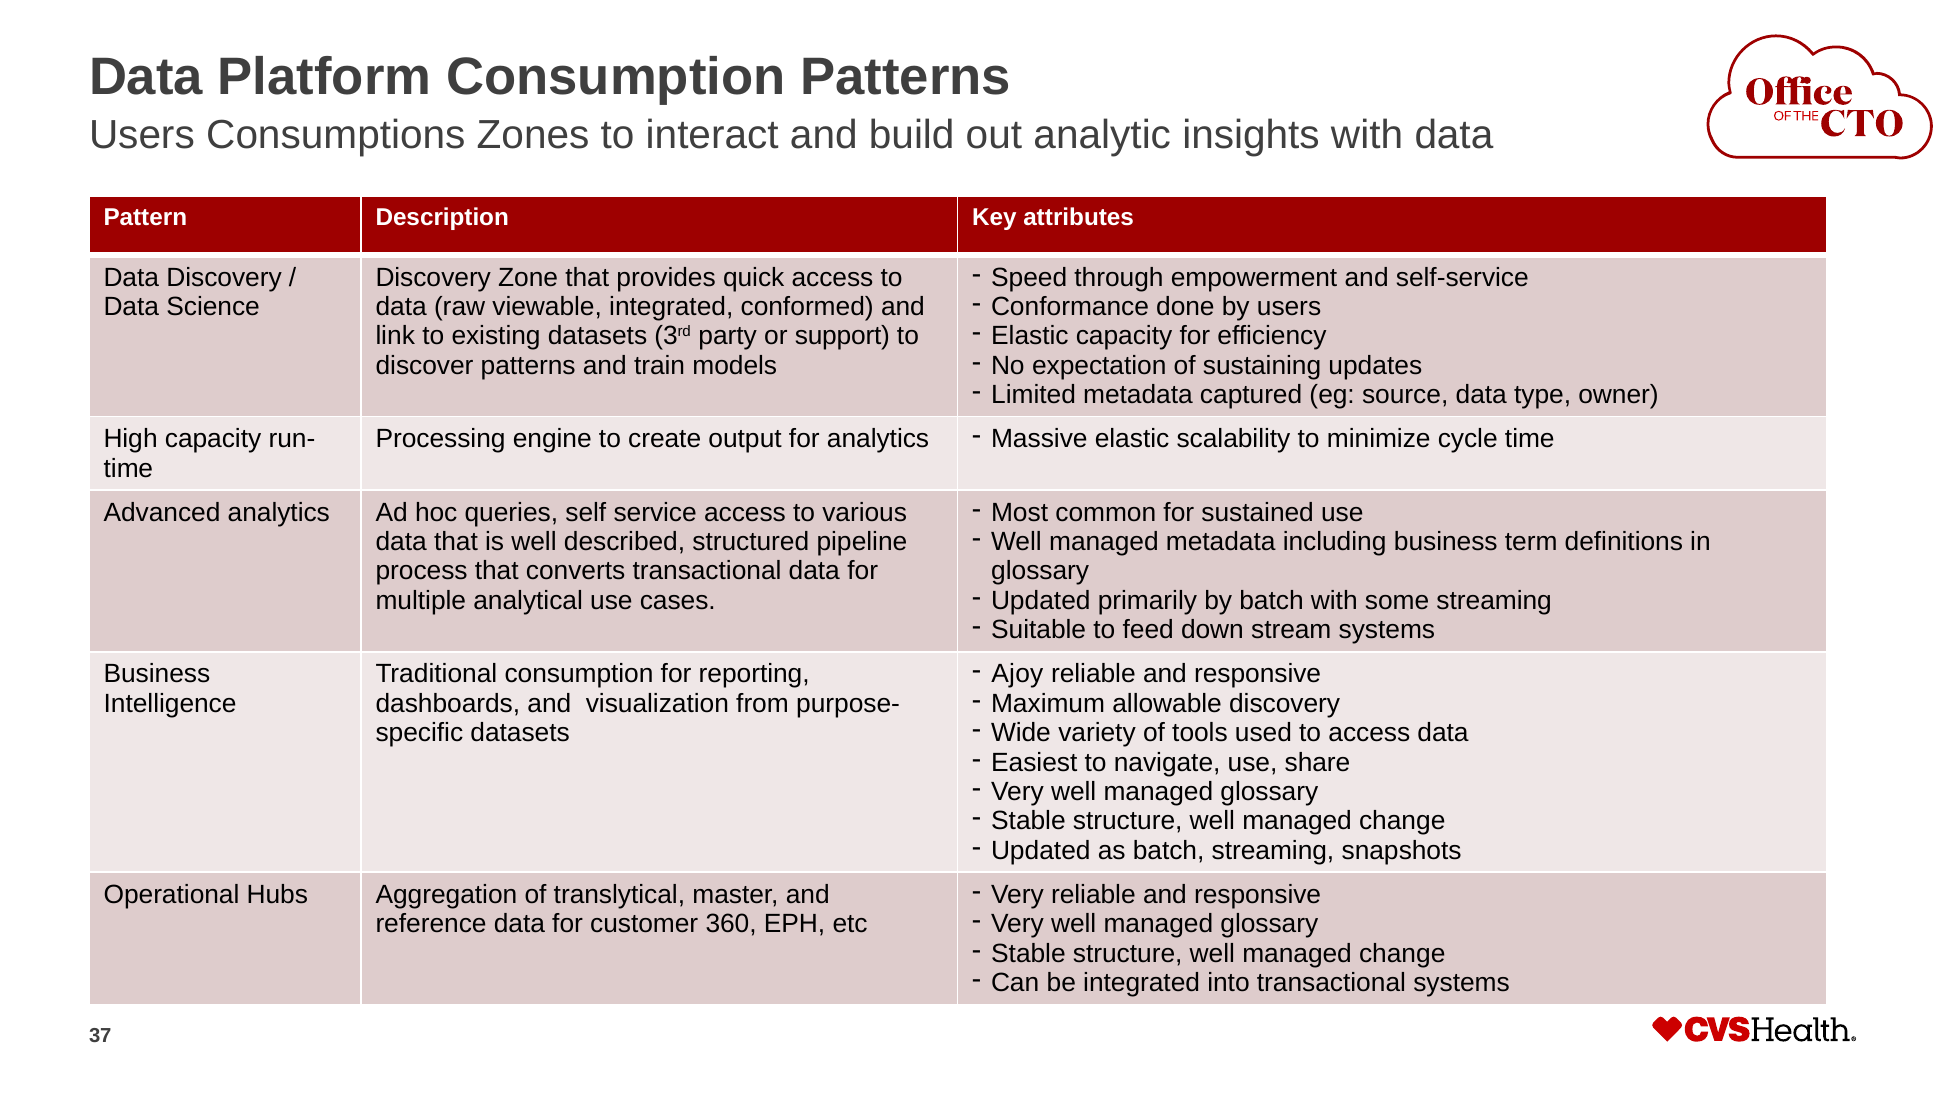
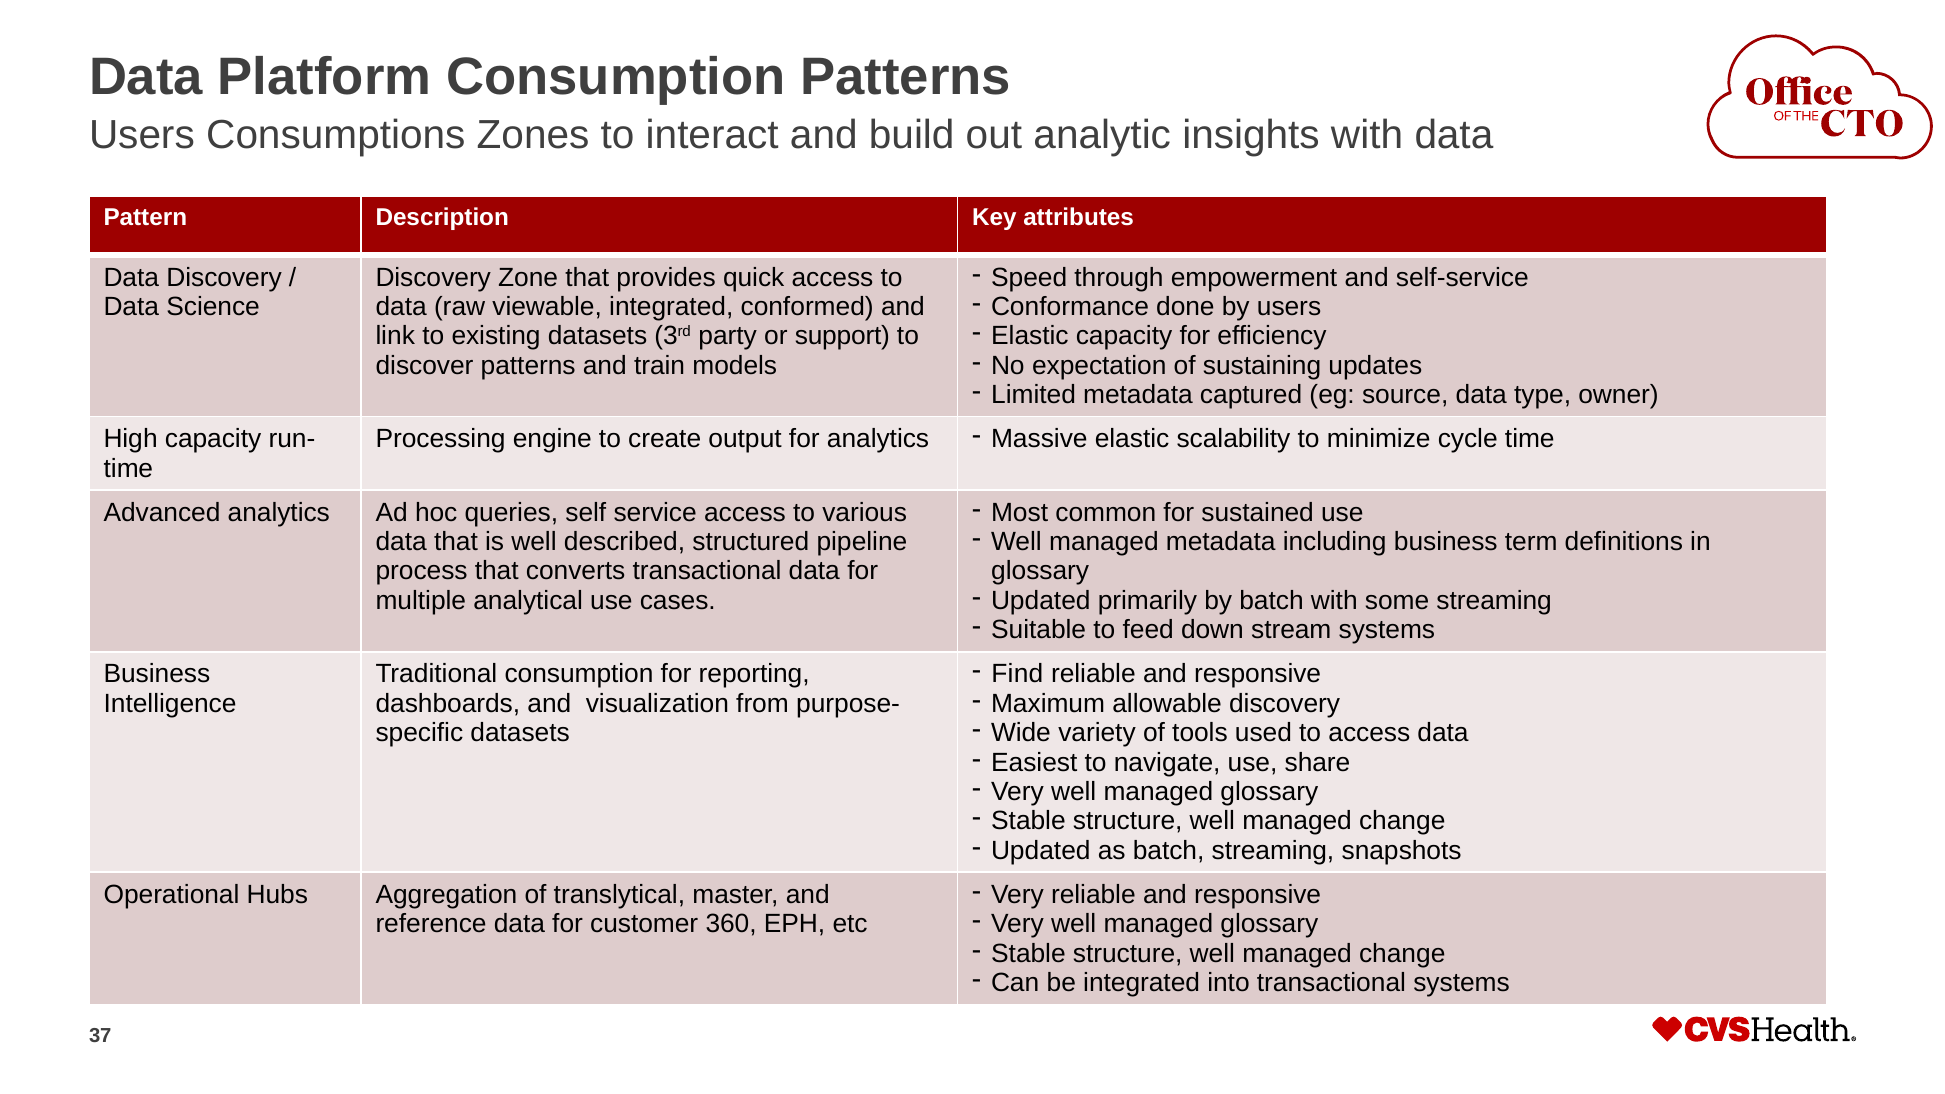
Ajoy: Ajoy -> Find
